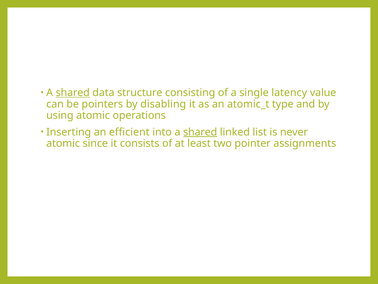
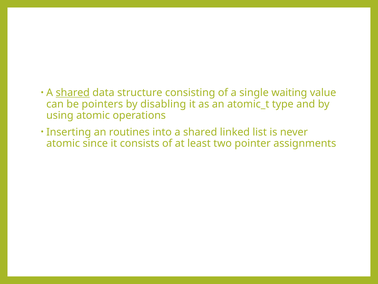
latency: latency -> waiting
efficient: efficient -> routines
shared at (200, 132) underline: present -> none
